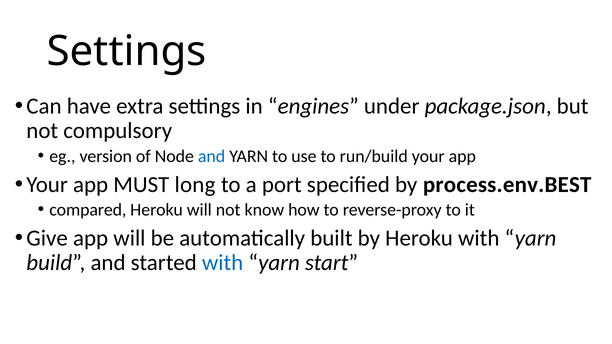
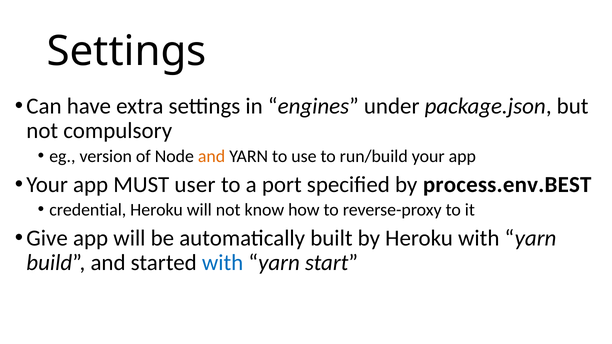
and at (212, 156) colour: blue -> orange
long: long -> user
compared: compared -> credential
